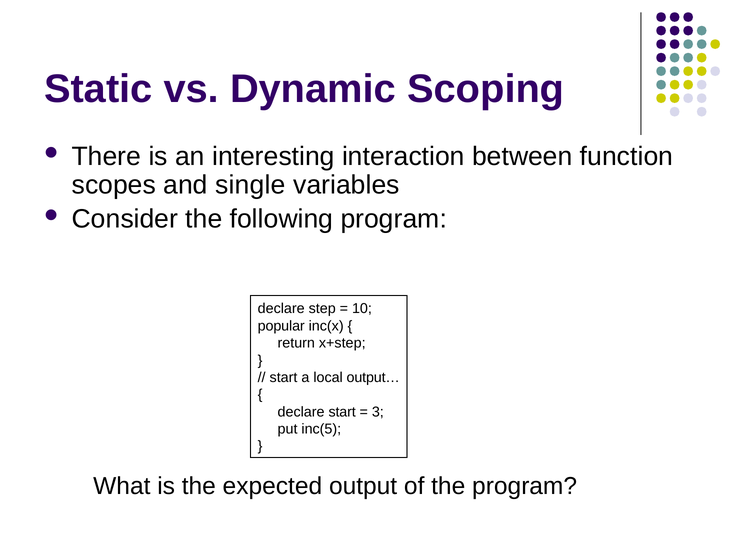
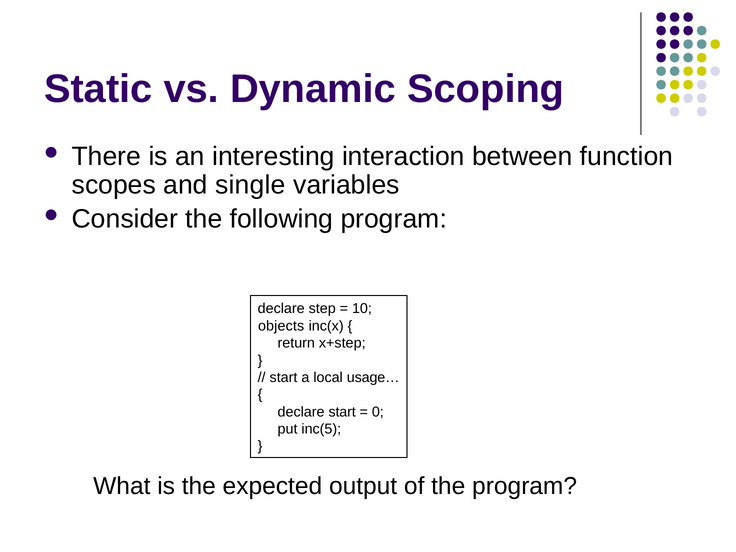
popular: popular -> objects
output…: output… -> usage…
3: 3 -> 0
